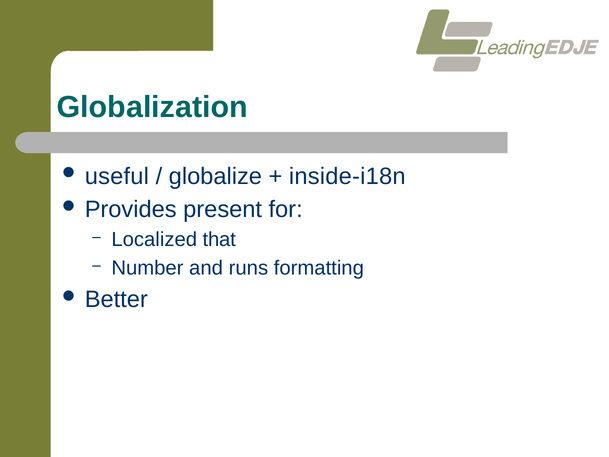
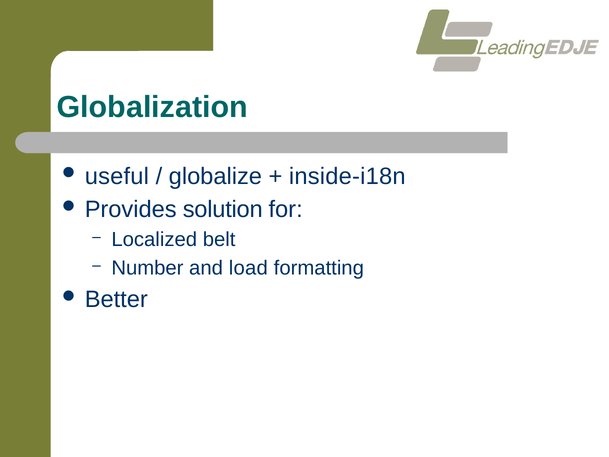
present: present -> solution
that: that -> belt
runs: runs -> load
